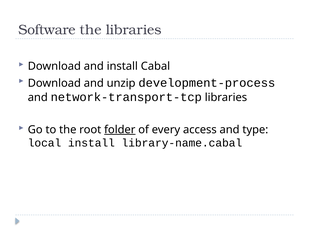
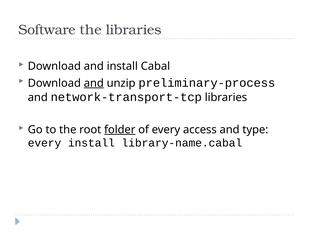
and at (94, 83) underline: none -> present
development-process: development-process -> preliminary-process
local at (44, 143): local -> every
